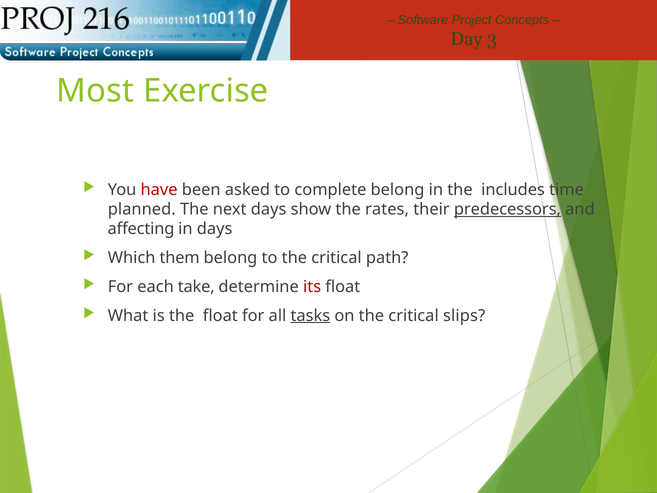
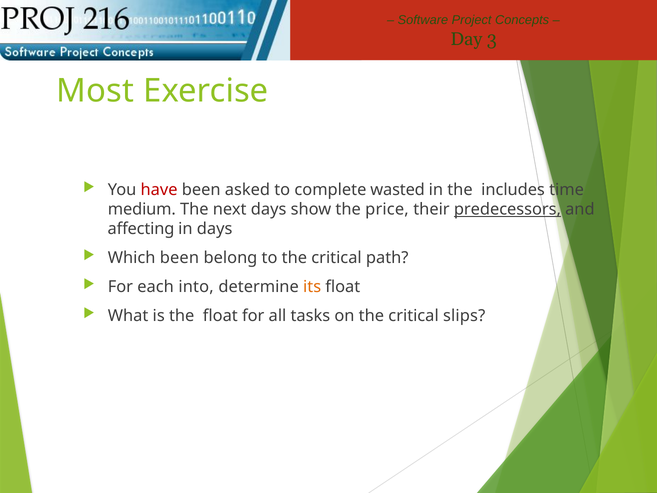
complete belong: belong -> wasted
planned: planned -> medium
rates: rates -> price
Which them: them -> been
take: take -> into
its colour: red -> orange
tasks underline: present -> none
